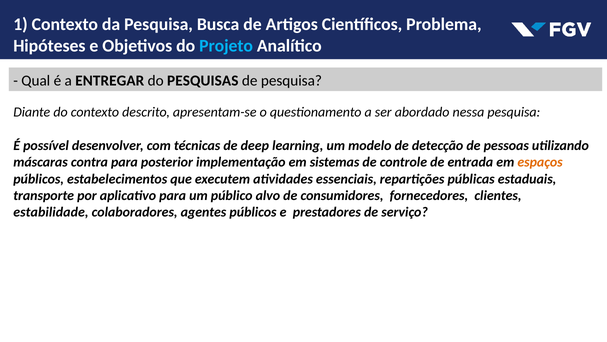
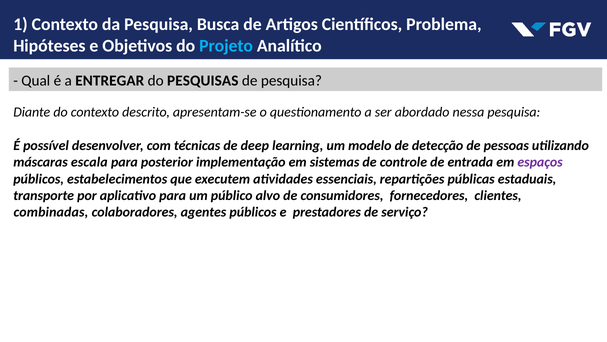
contra: contra -> escala
espaços colour: orange -> purple
estabilidade: estabilidade -> combinadas
